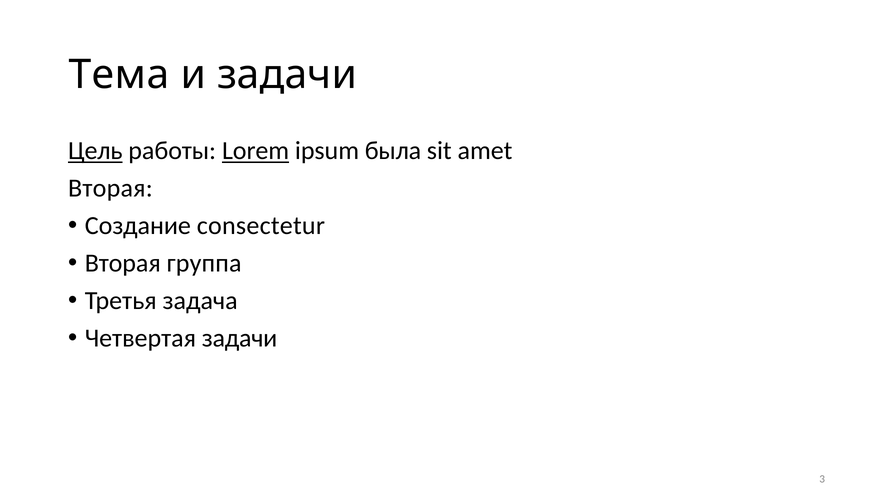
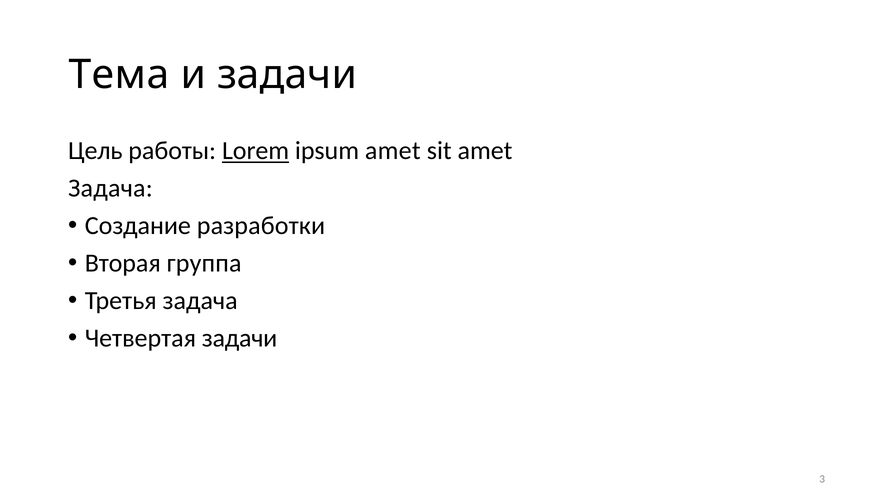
Цель underline: present -> none
ipsum была: была -> amet
Вторая at (110, 188): Вторая -> Задача
consectetur: consectetur -> разработки
